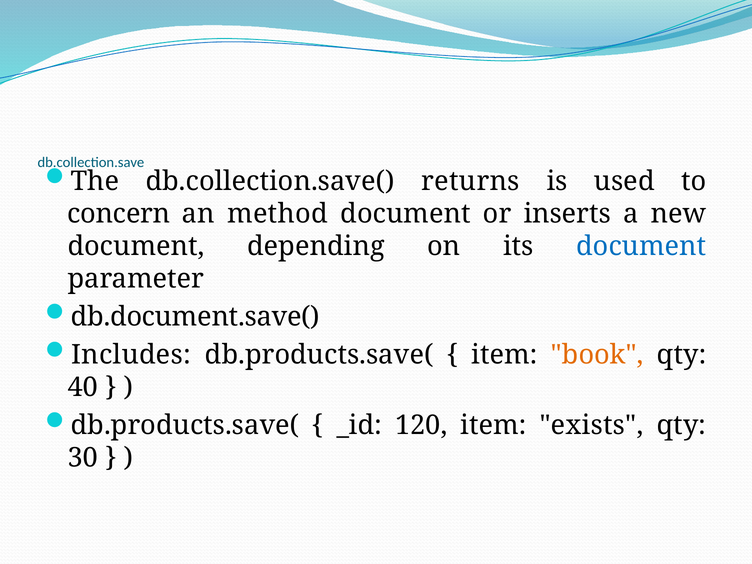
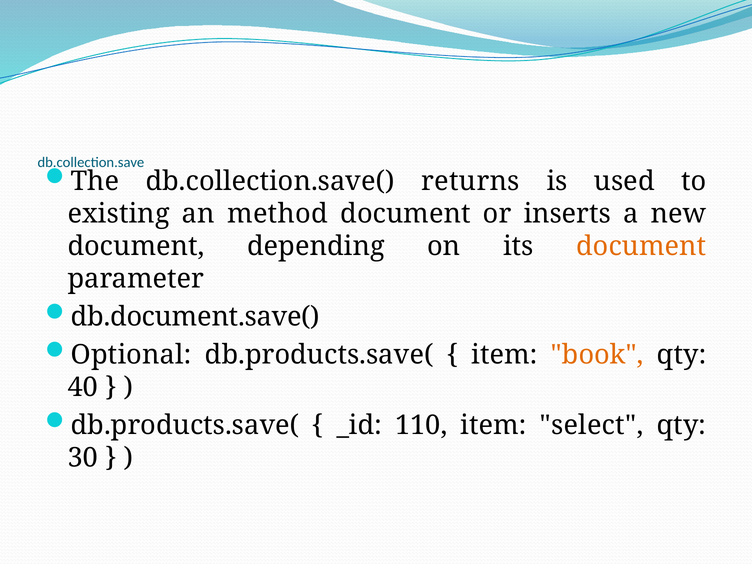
concern: concern -> existing
document at (641, 246) colour: blue -> orange
Includes: Includes -> Optional
120: 120 -> 110
exists: exists -> select
